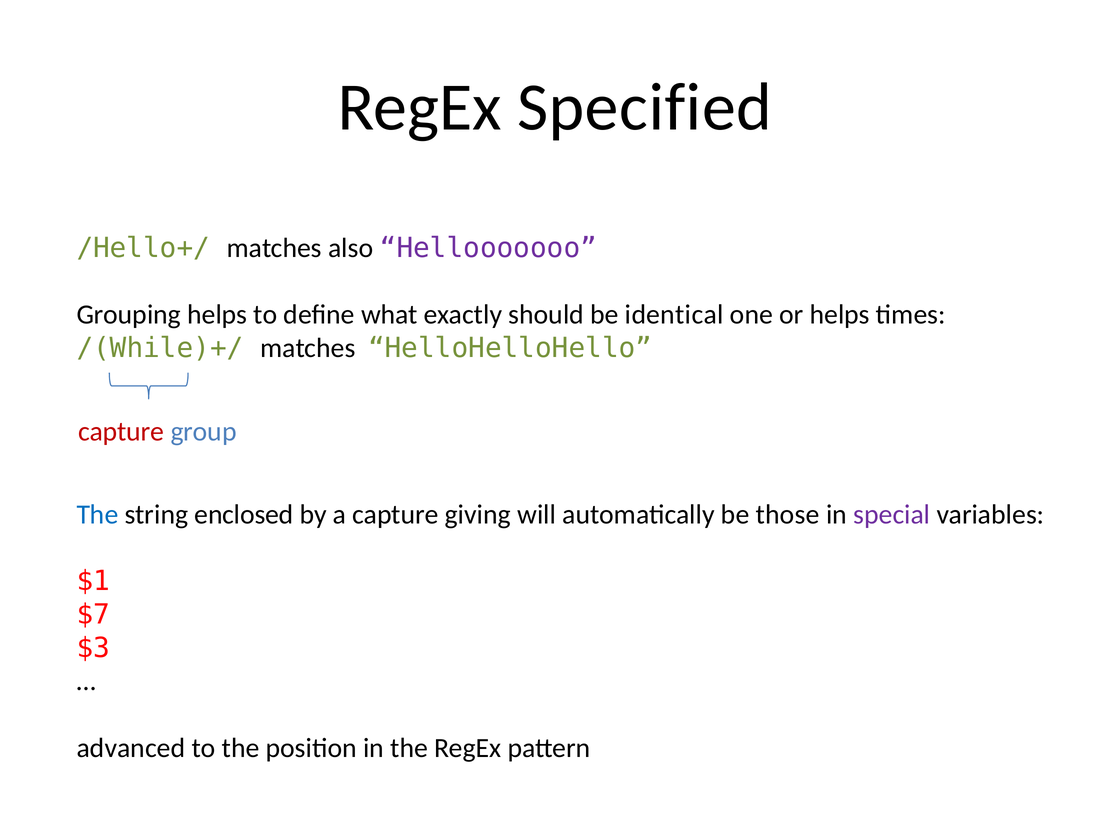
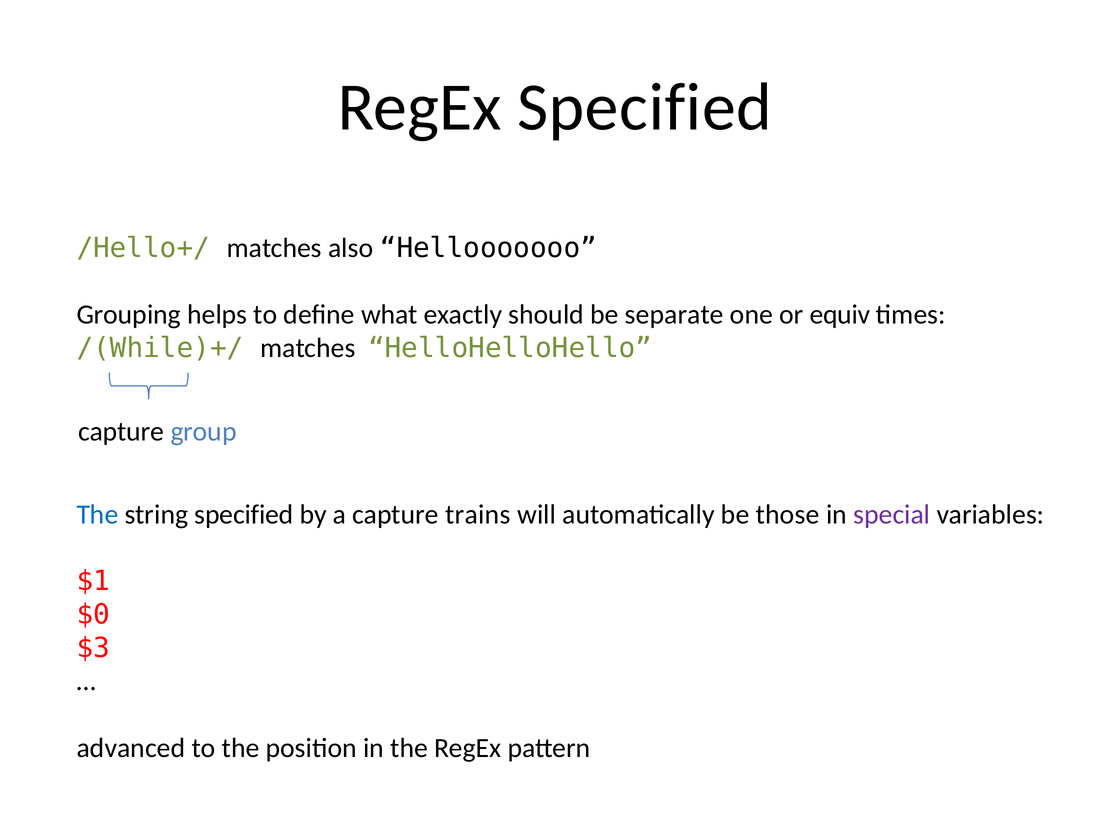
Hellooooooo colour: purple -> black
identical: identical -> separate
or helps: helps -> equiv
capture at (121, 432) colour: red -> black
string enclosed: enclosed -> specified
giving: giving -> trains
$7: $7 -> $0
